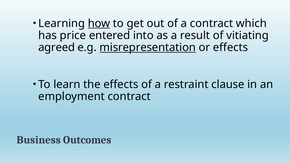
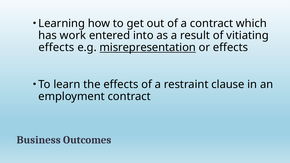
how underline: present -> none
price: price -> work
agreed at (57, 48): agreed -> effects
